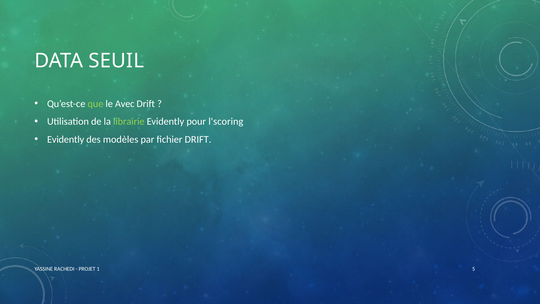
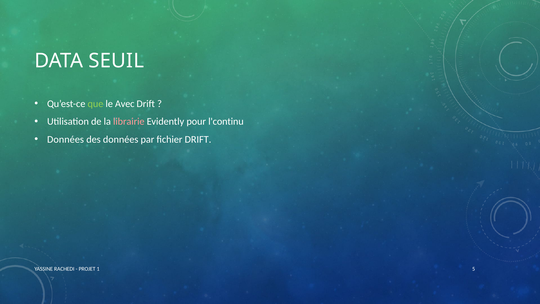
librairie colour: light green -> pink
l'scoring: l'scoring -> l'continu
Evidently at (66, 139): Evidently -> Données
des modèles: modèles -> données
